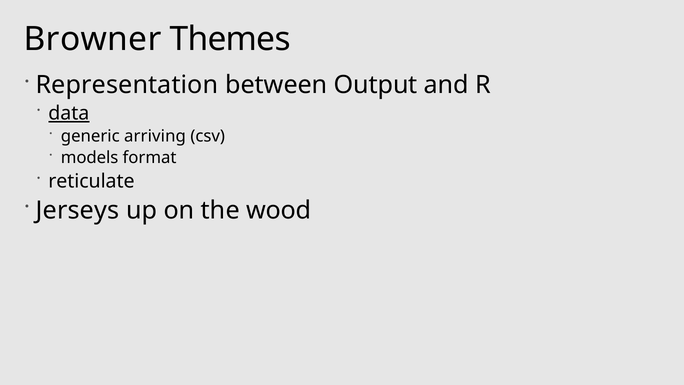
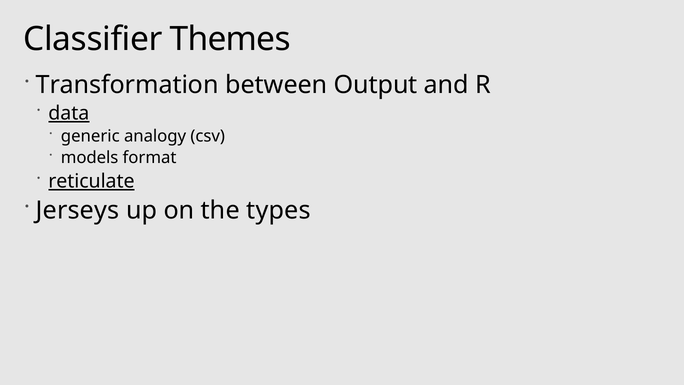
Browner: Browner -> Classifier
Representation: Representation -> Transformation
arriving: arriving -> analogy
reticulate underline: none -> present
wood: wood -> types
